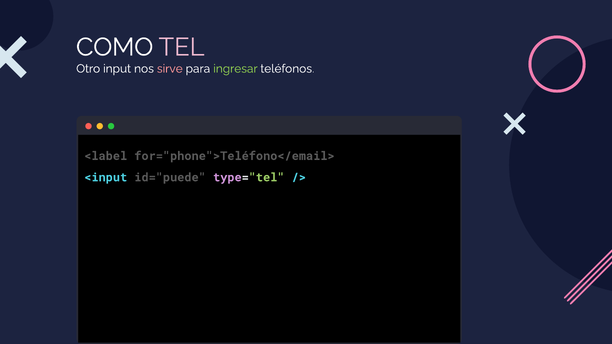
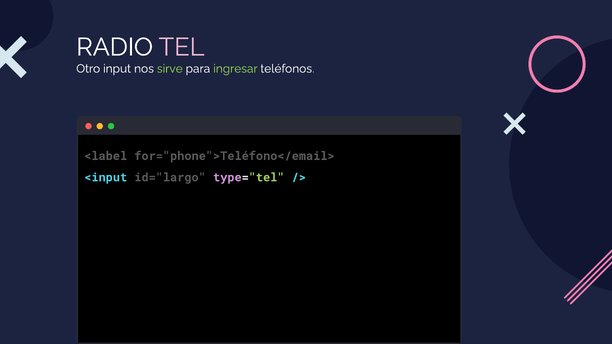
COMO: COMO -> RADIO
sirve colour: pink -> light green
id="puede: id="puede -> id="largo
